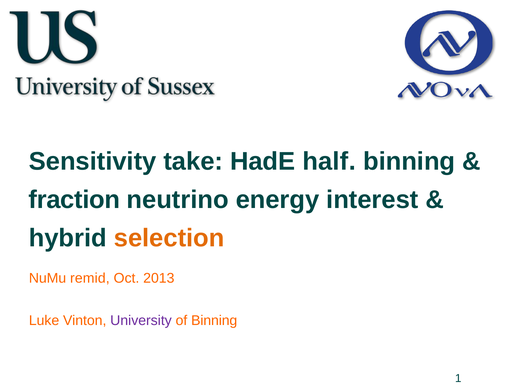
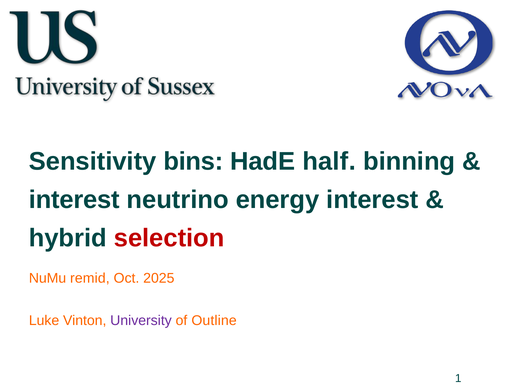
take: take -> bins
fraction at (74, 200): fraction -> interest
selection colour: orange -> red
2013: 2013 -> 2025
of Binning: Binning -> Outline
